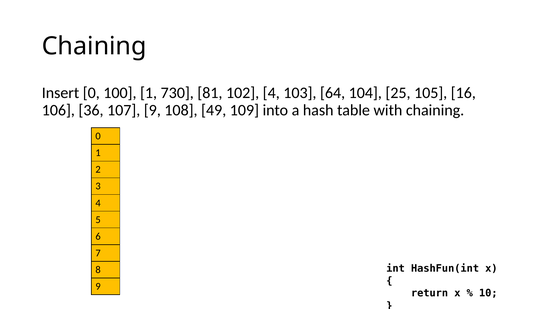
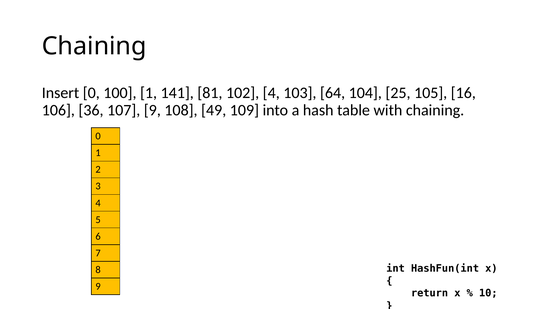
730: 730 -> 141
